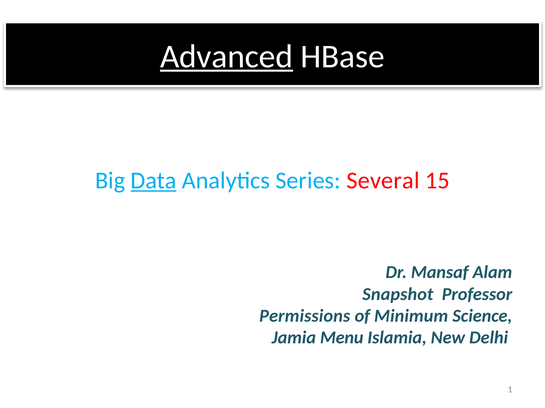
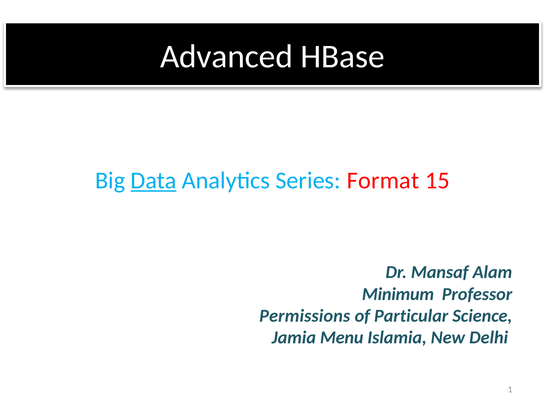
Advanced underline: present -> none
Several: Several -> Format
Snapshot: Snapshot -> Minimum
Minimum: Minimum -> Particular
